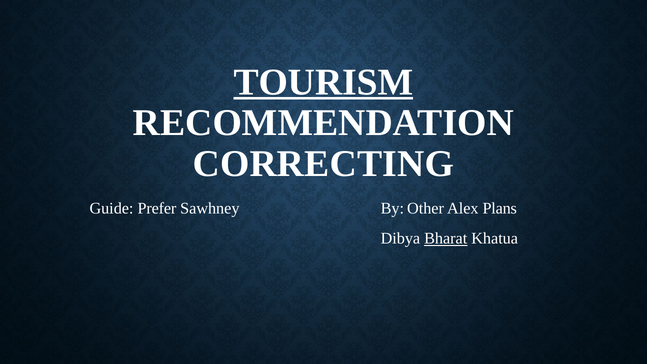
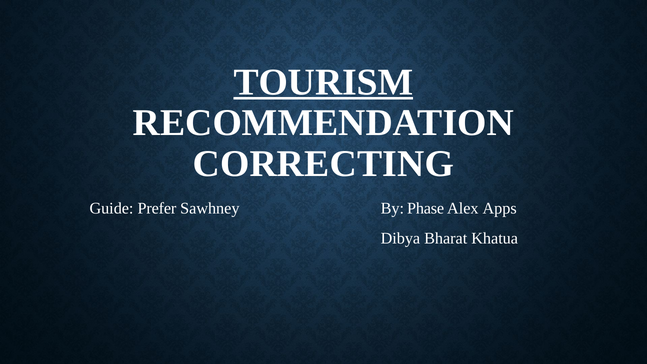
Other: Other -> Phase
Plans: Plans -> Apps
Bharat underline: present -> none
